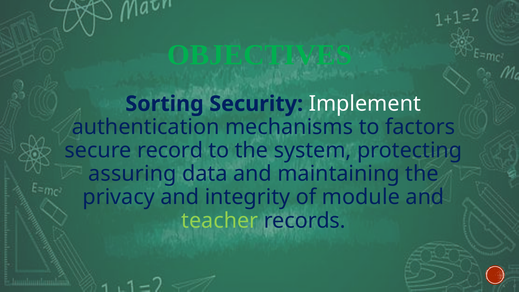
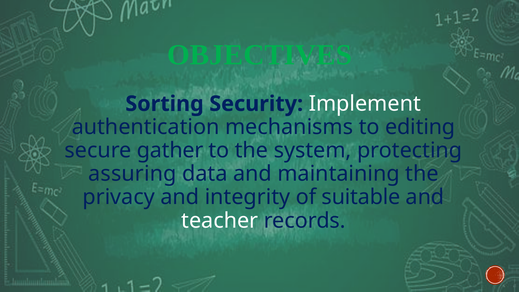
factors: factors -> editing
record: record -> gather
module: module -> suitable
teacher colour: light green -> white
